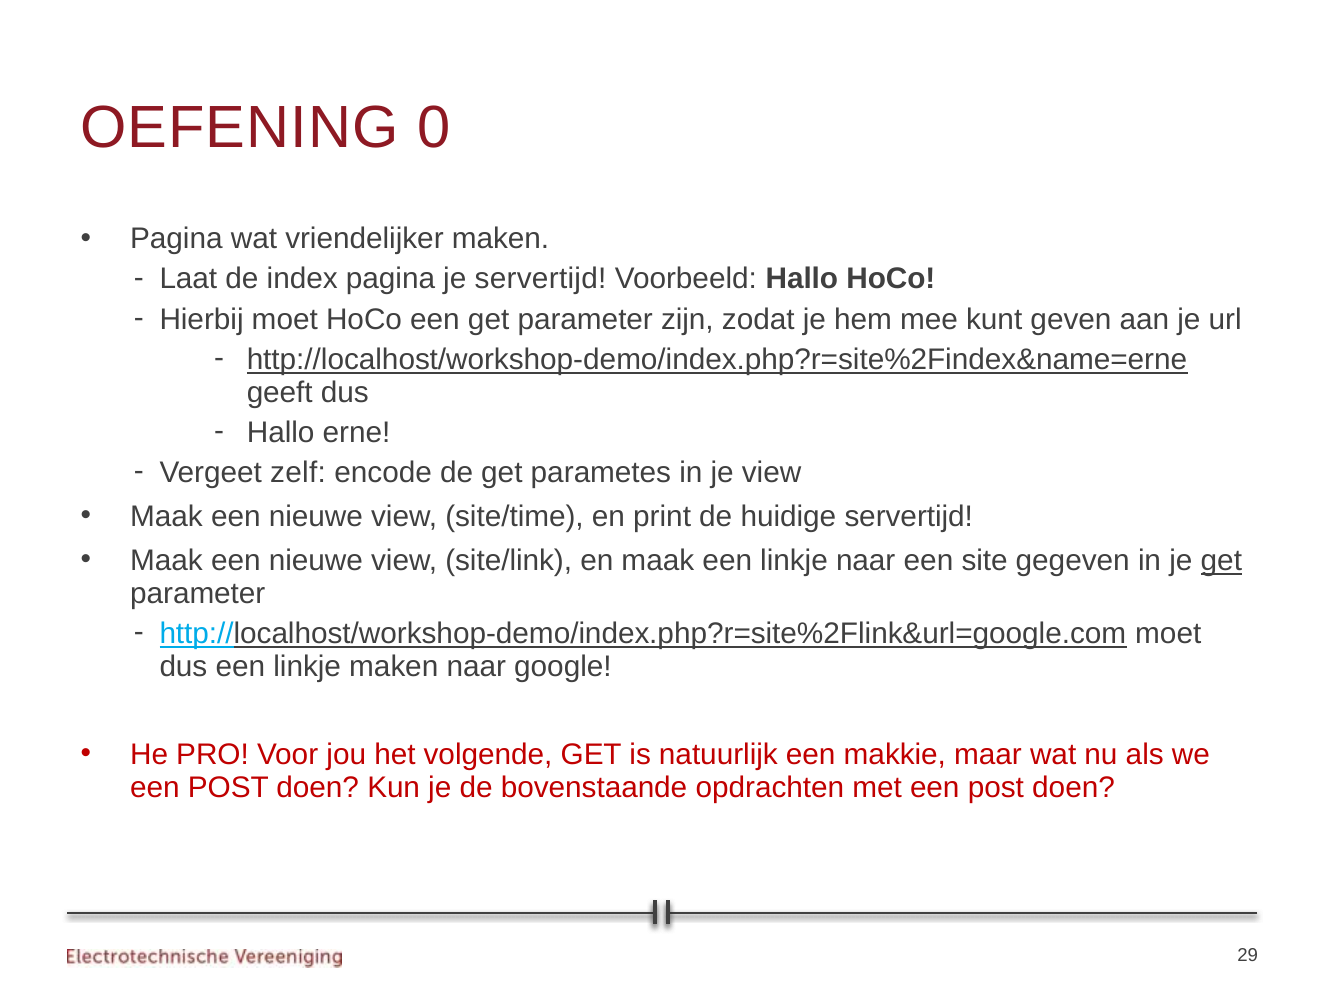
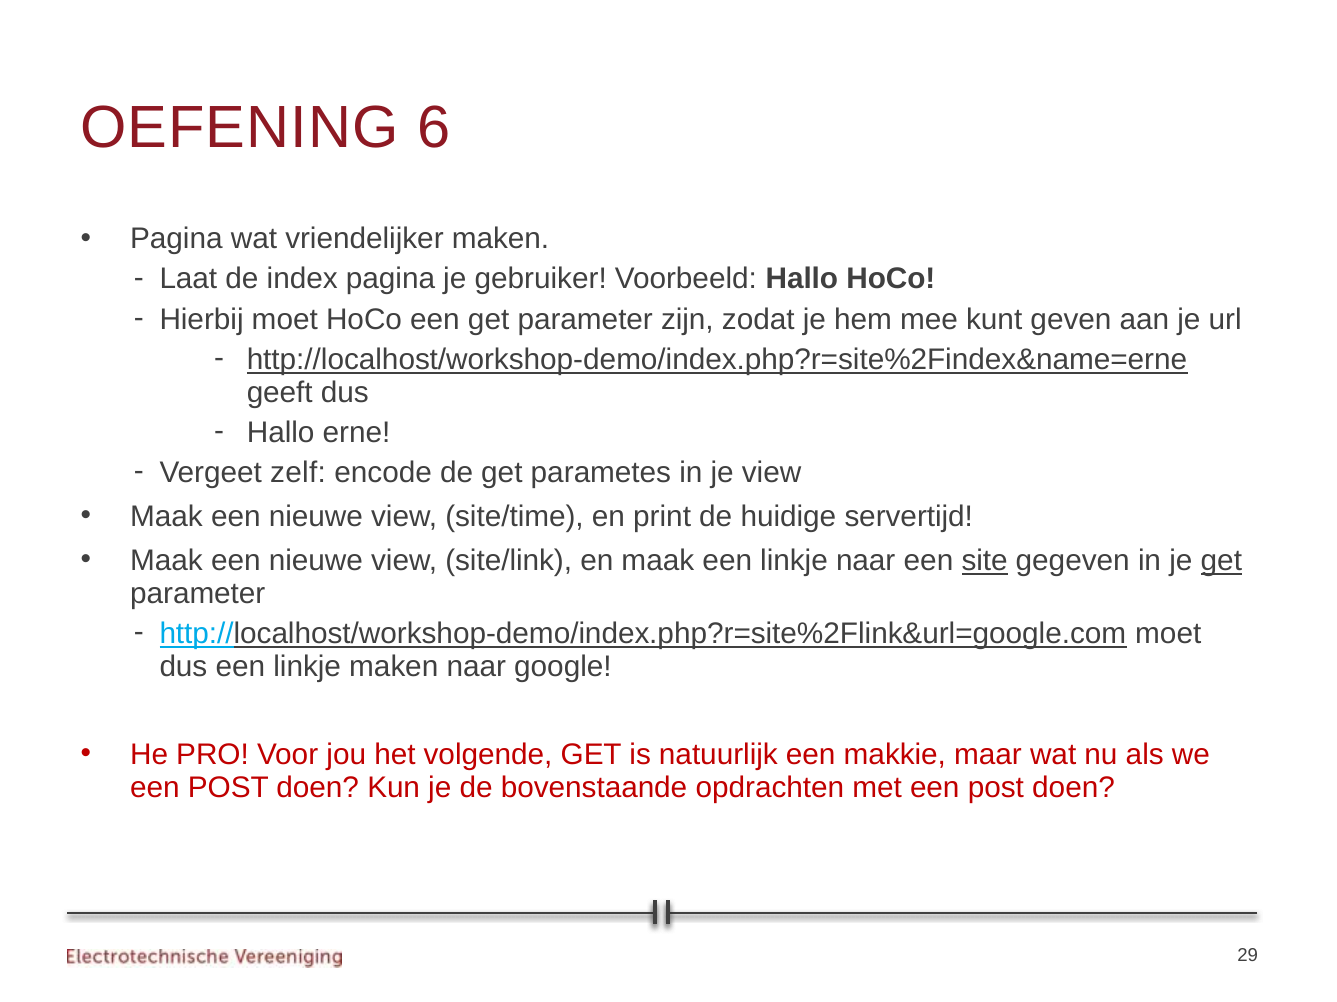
0: 0 -> 6
je servertijd: servertijd -> gebruiker
site underline: none -> present
